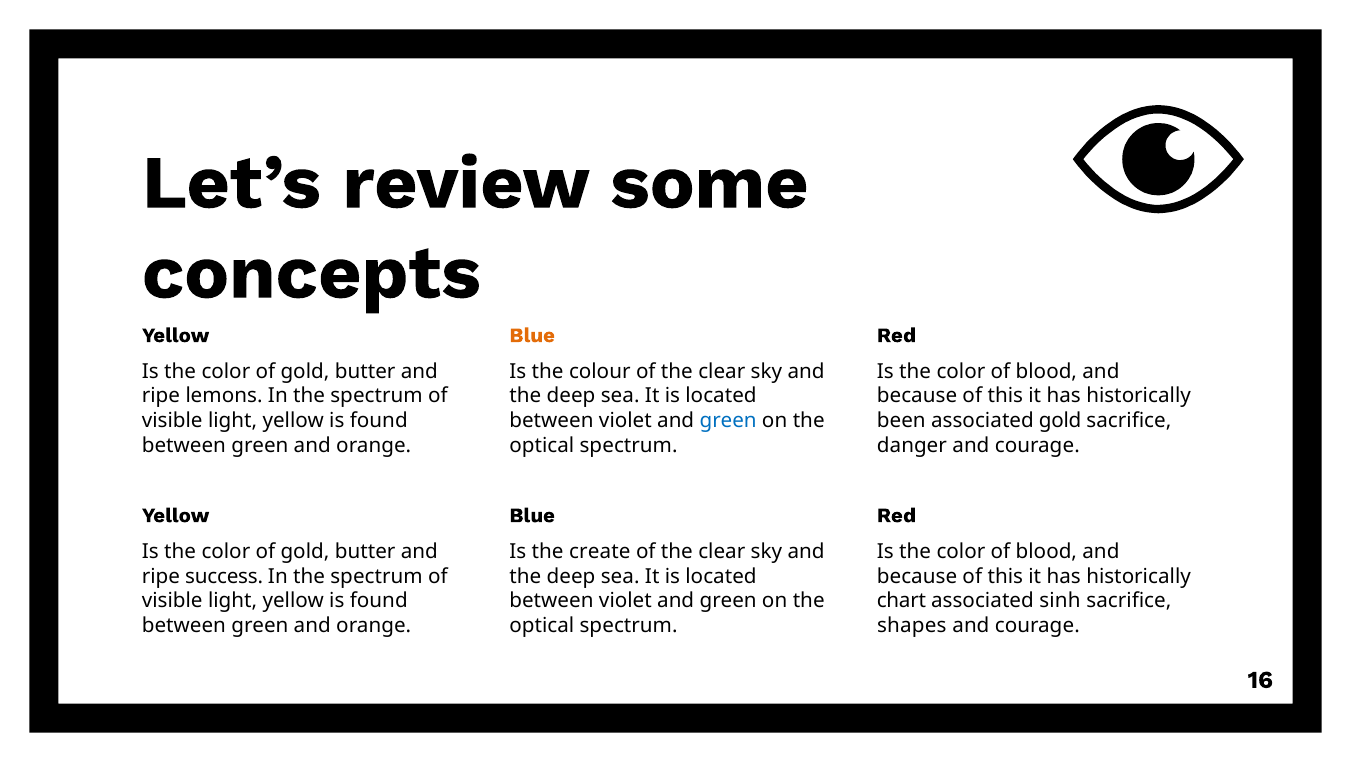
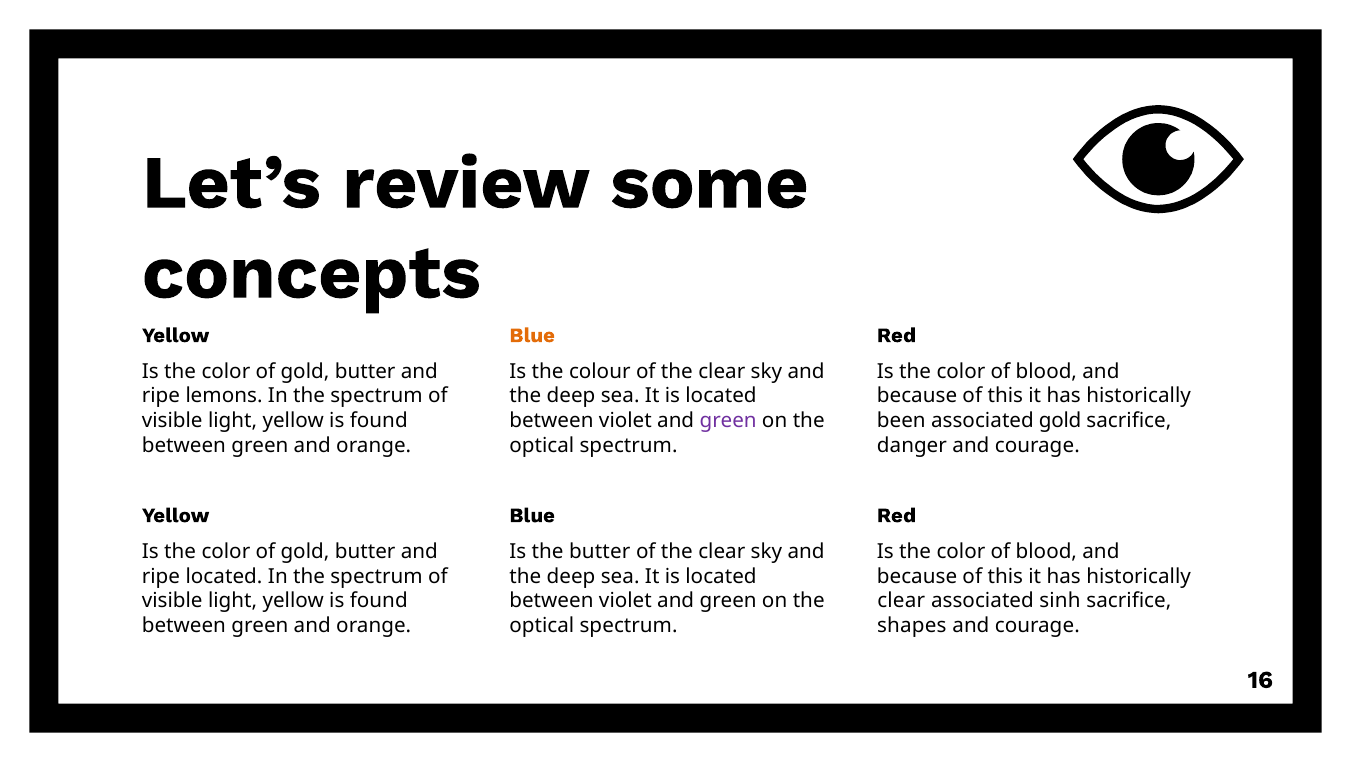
green at (728, 421) colour: blue -> purple
the create: create -> butter
ripe success: success -> located
chart at (901, 601): chart -> clear
